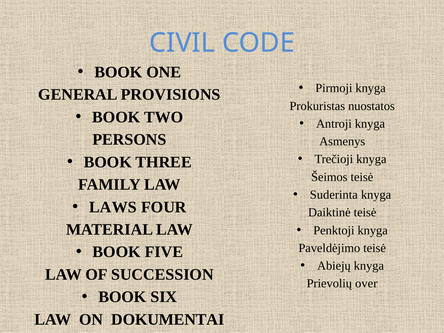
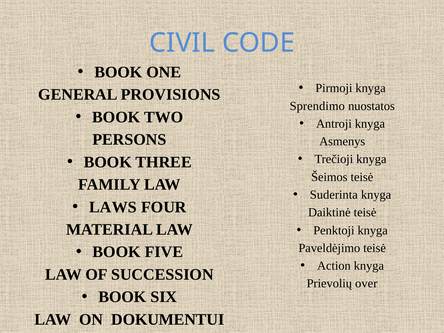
Prokuristas: Prokuristas -> Sprendimo
Abiejų: Abiejų -> Action
DOKUMENTAI: DOKUMENTAI -> DOKUMENTUI
